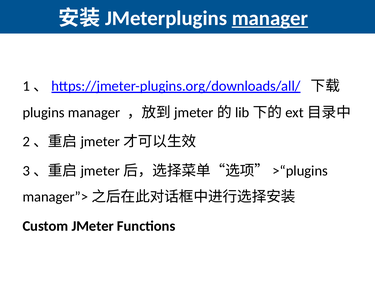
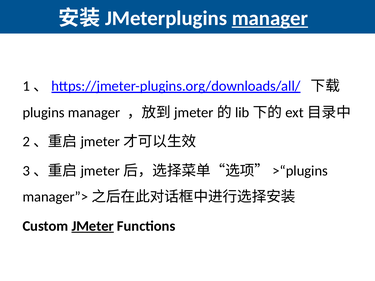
JMeter underline: none -> present
